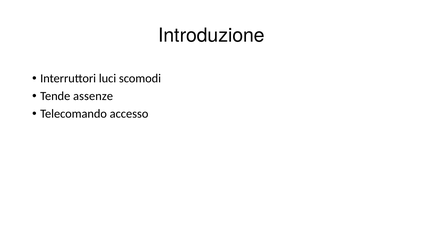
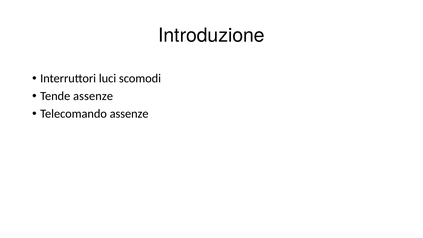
Telecomando accesso: accesso -> assenze
